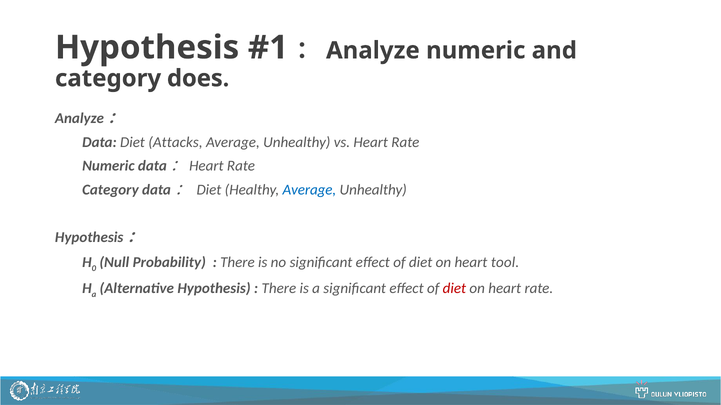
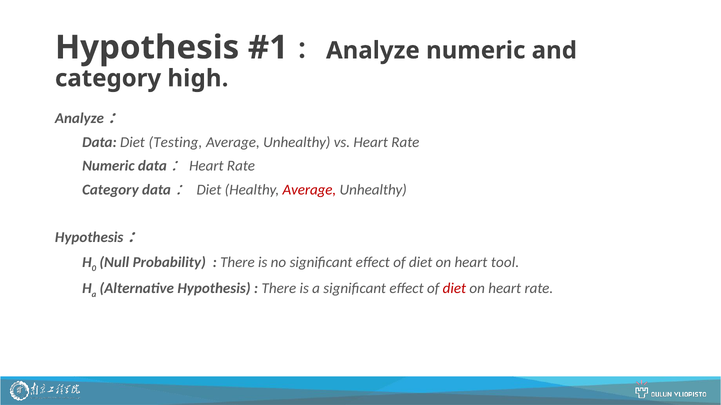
does: does -> high
Attacks: Attacks -> Testing
Average at (309, 190) colour: blue -> red
